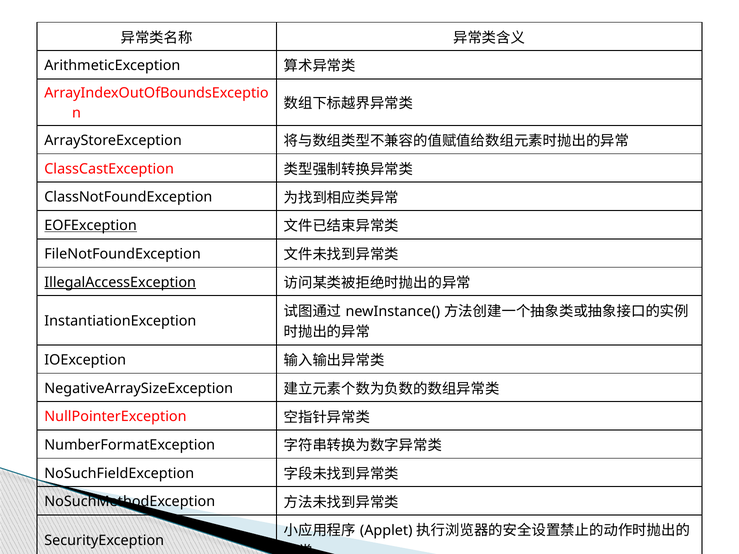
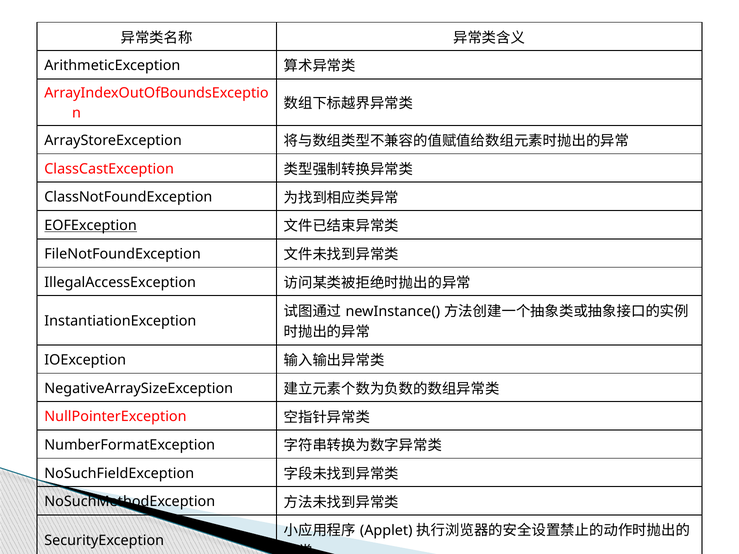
IllegalAccessException underline: present -> none
